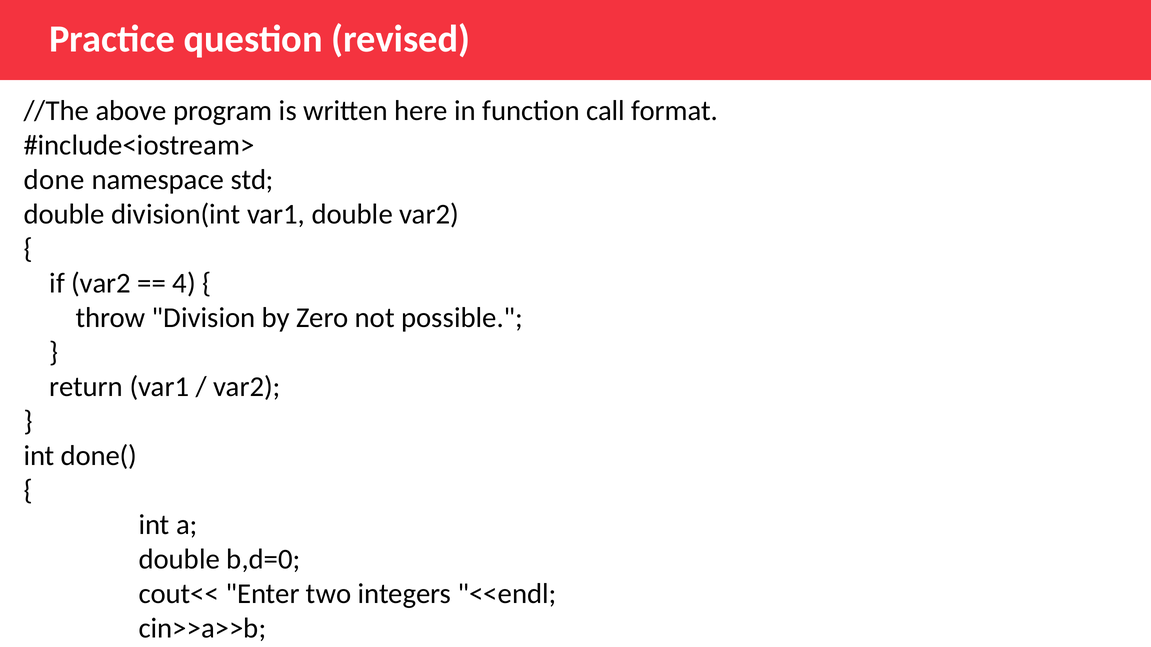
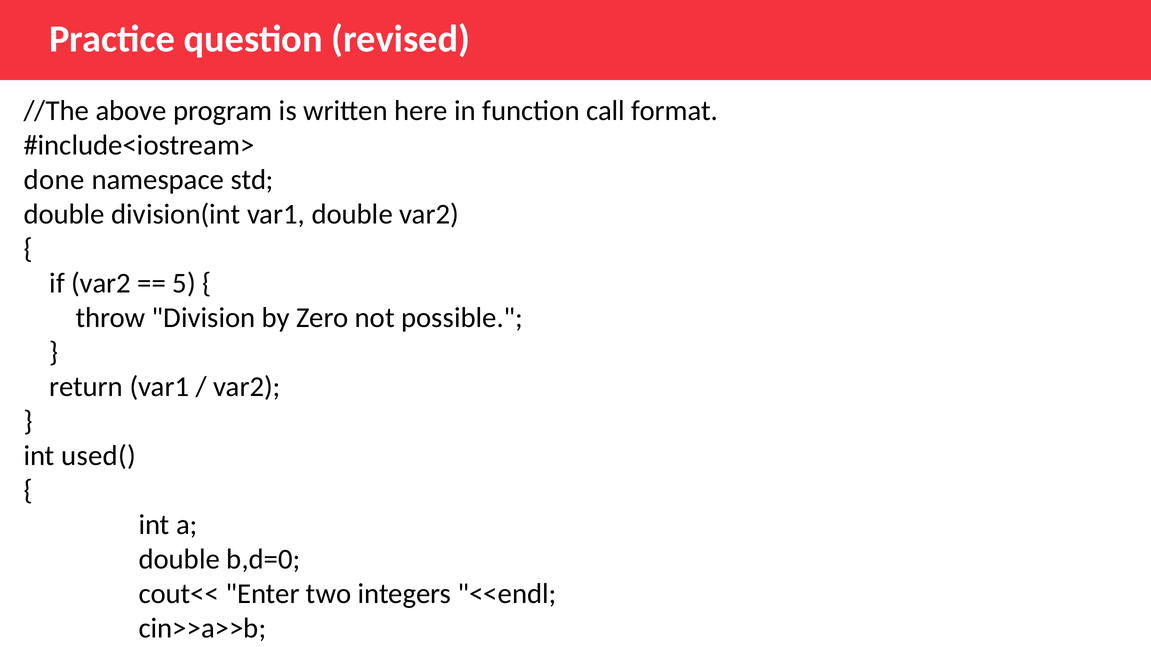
4: 4 -> 5
done(: done( -> used(
